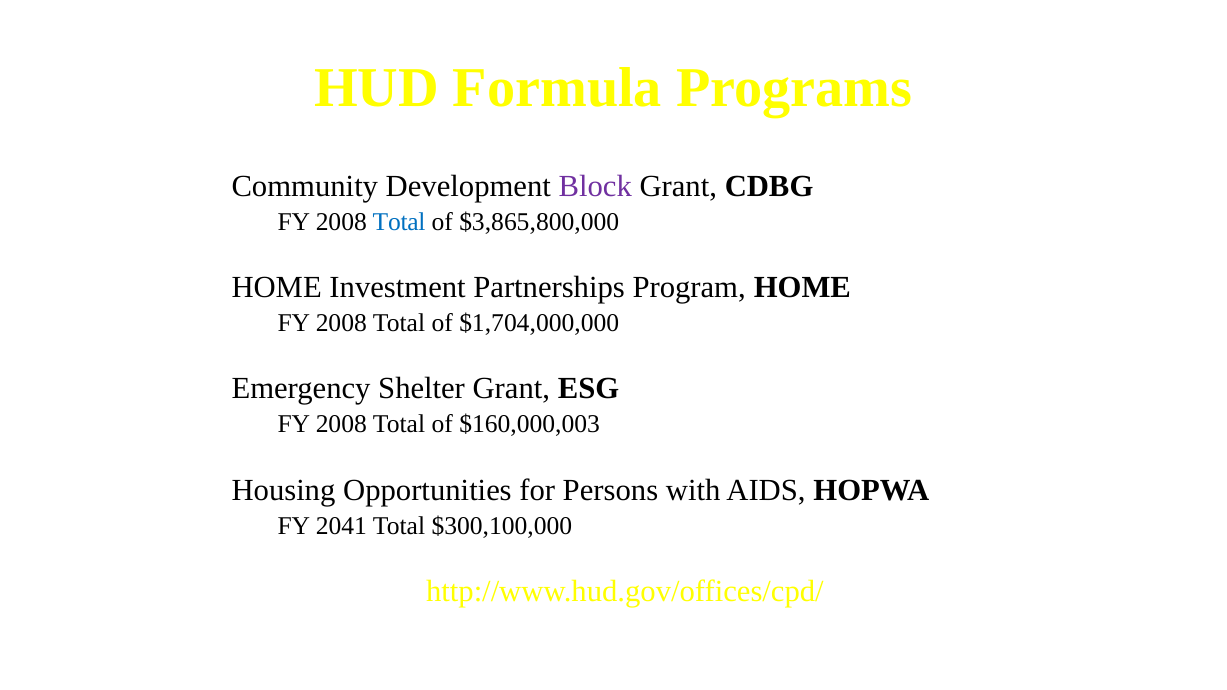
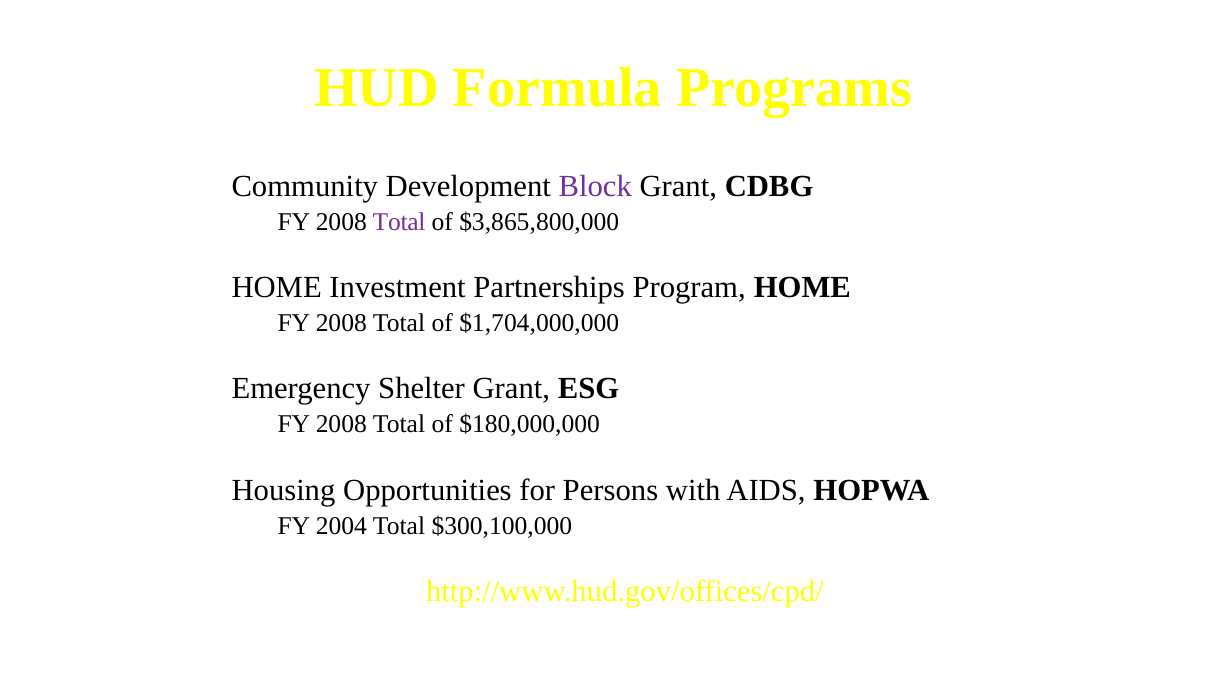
Total at (399, 222) colour: blue -> purple
$160,000,003: $160,000,003 -> $180,000,000
2041: 2041 -> 2004
